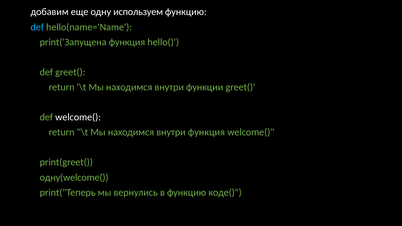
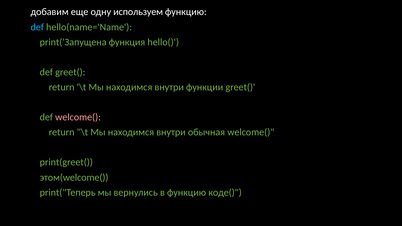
welcome( at (78, 117) colour: white -> pink
внутри функция: функция -> обычная
одну(welcome(: одну(welcome( -> этом(welcome(
